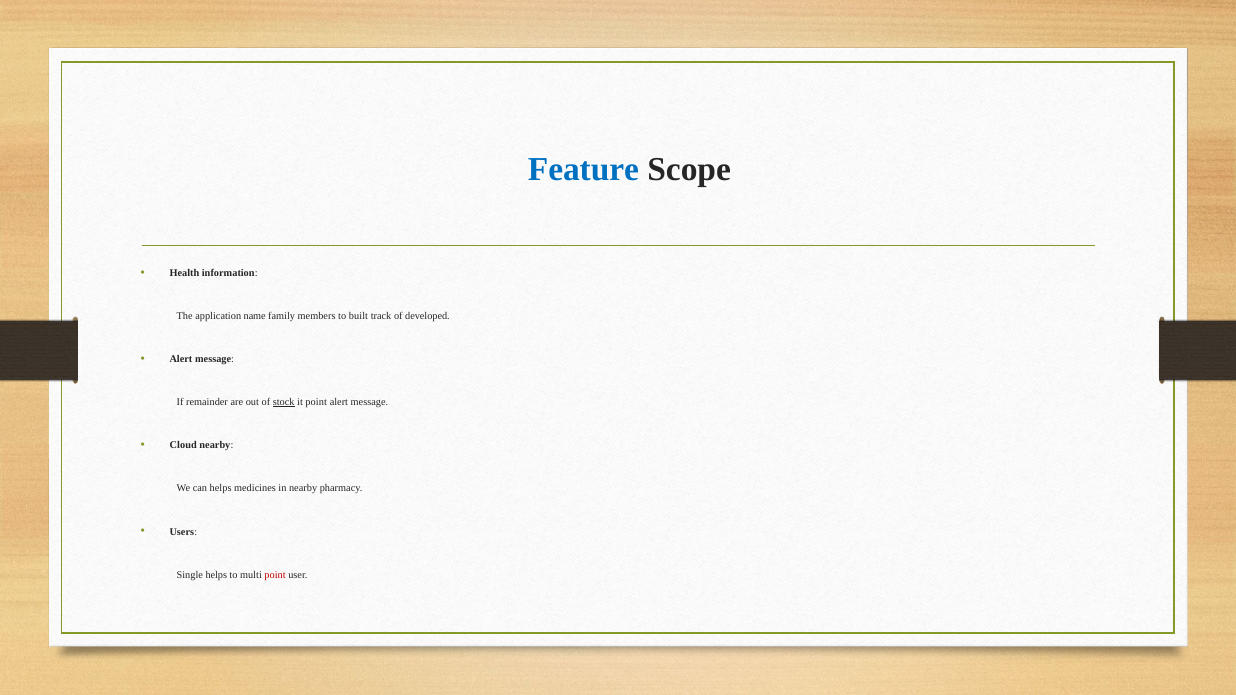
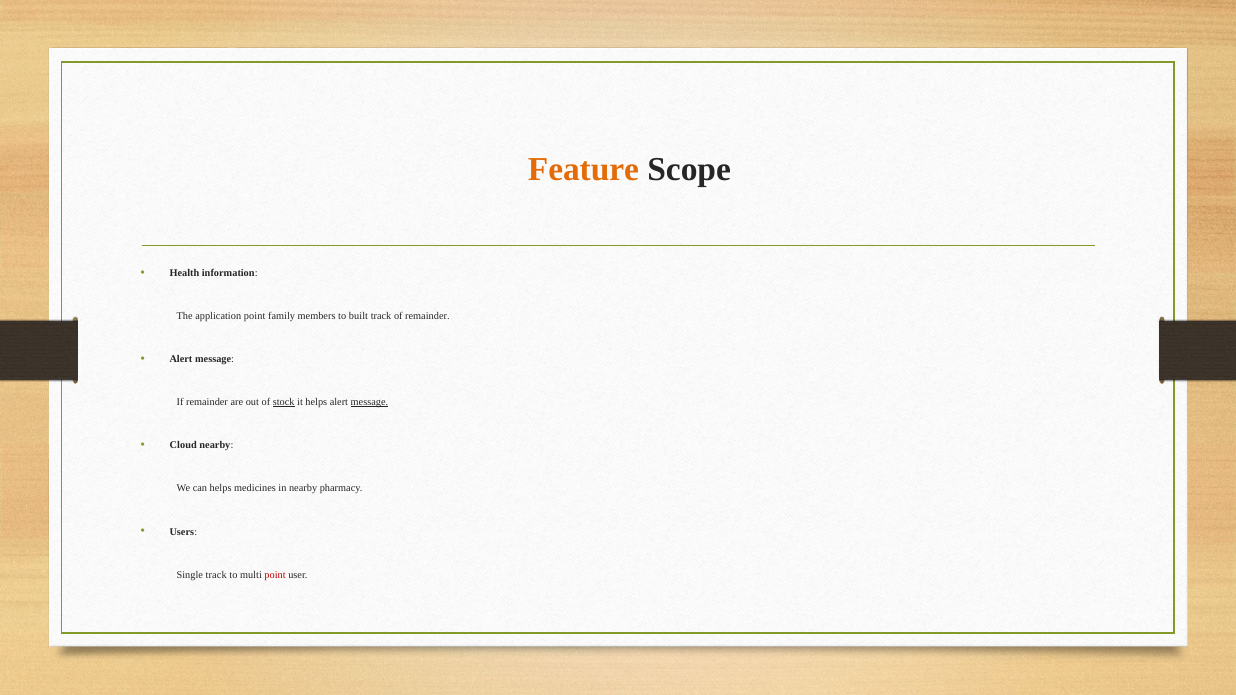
Feature colour: blue -> orange
application name: name -> point
of developed: developed -> remainder
it point: point -> helps
message at (370, 403) underline: none -> present
Single helps: helps -> track
